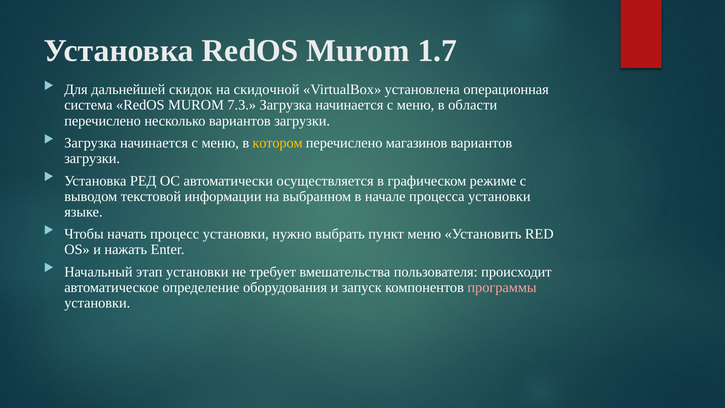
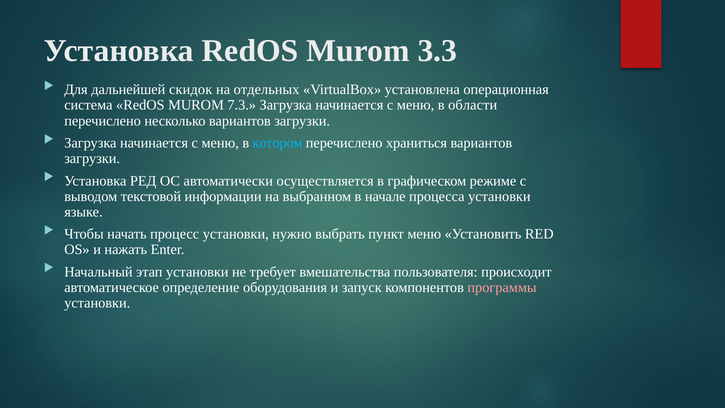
1.7: 1.7 -> 3.3
скидочной: скидочной -> отдельных
котором colour: yellow -> light blue
магазинов: магазинов -> храниться
